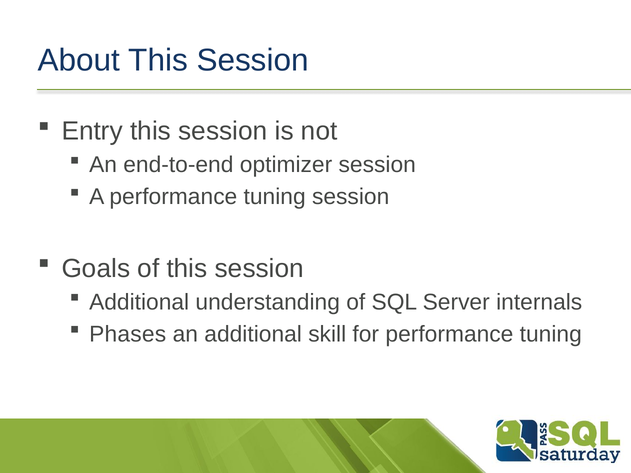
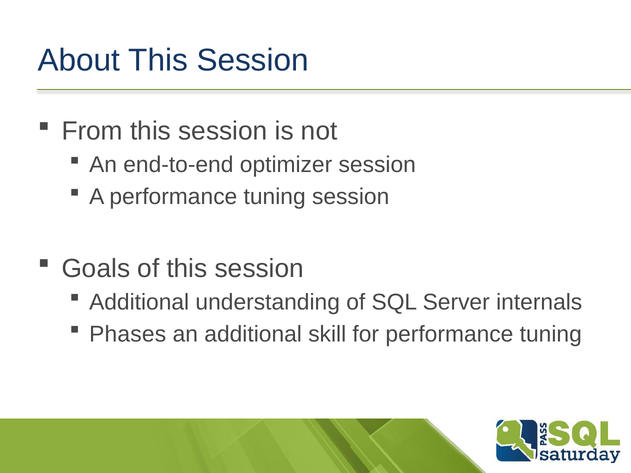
Entry: Entry -> From
